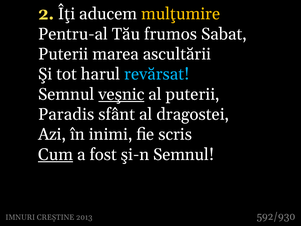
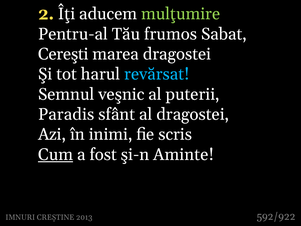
mulţumire colour: yellow -> light green
Puterii at (63, 54): Puterii -> Cereşti
marea ascultării: ascultării -> dragostei
veşnic underline: present -> none
şi-n Semnul: Semnul -> Aminte
592/930: 592/930 -> 592/922
